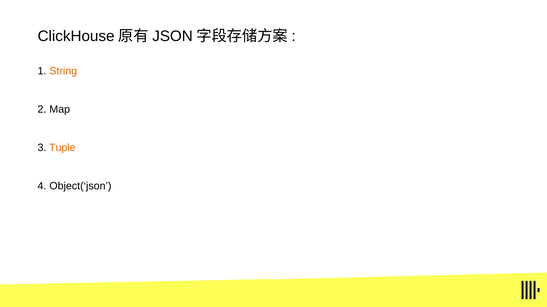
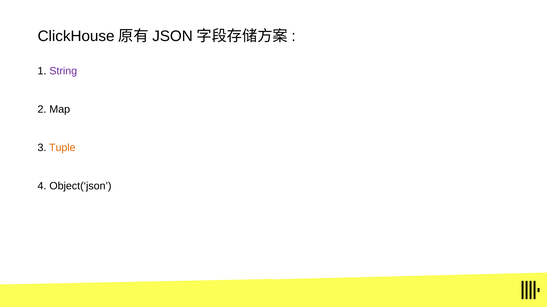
String colour: orange -> purple
